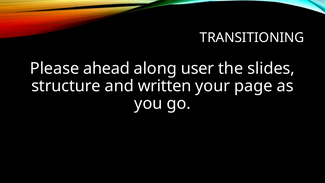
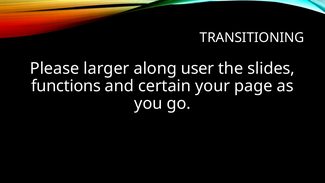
ahead: ahead -> larger
structure: structure -> functions
written: written -> certain
